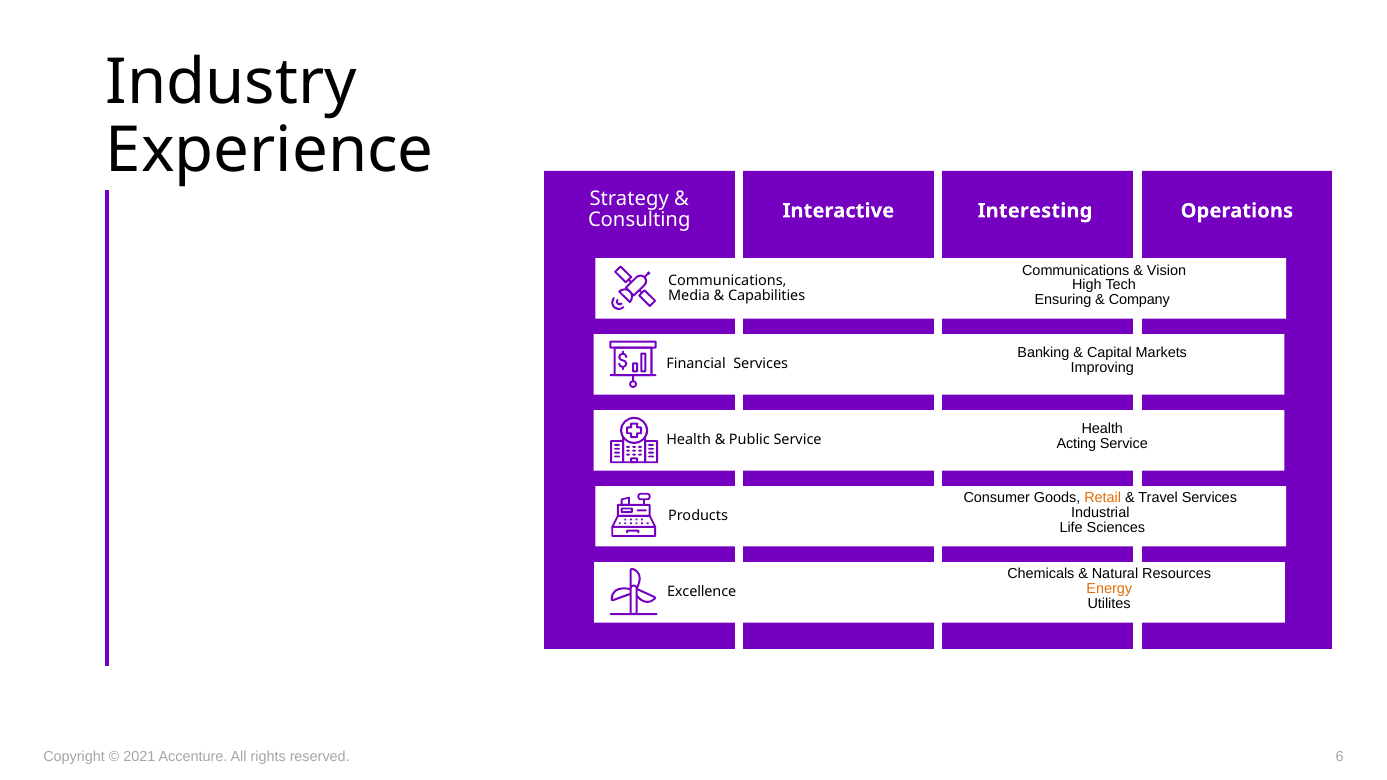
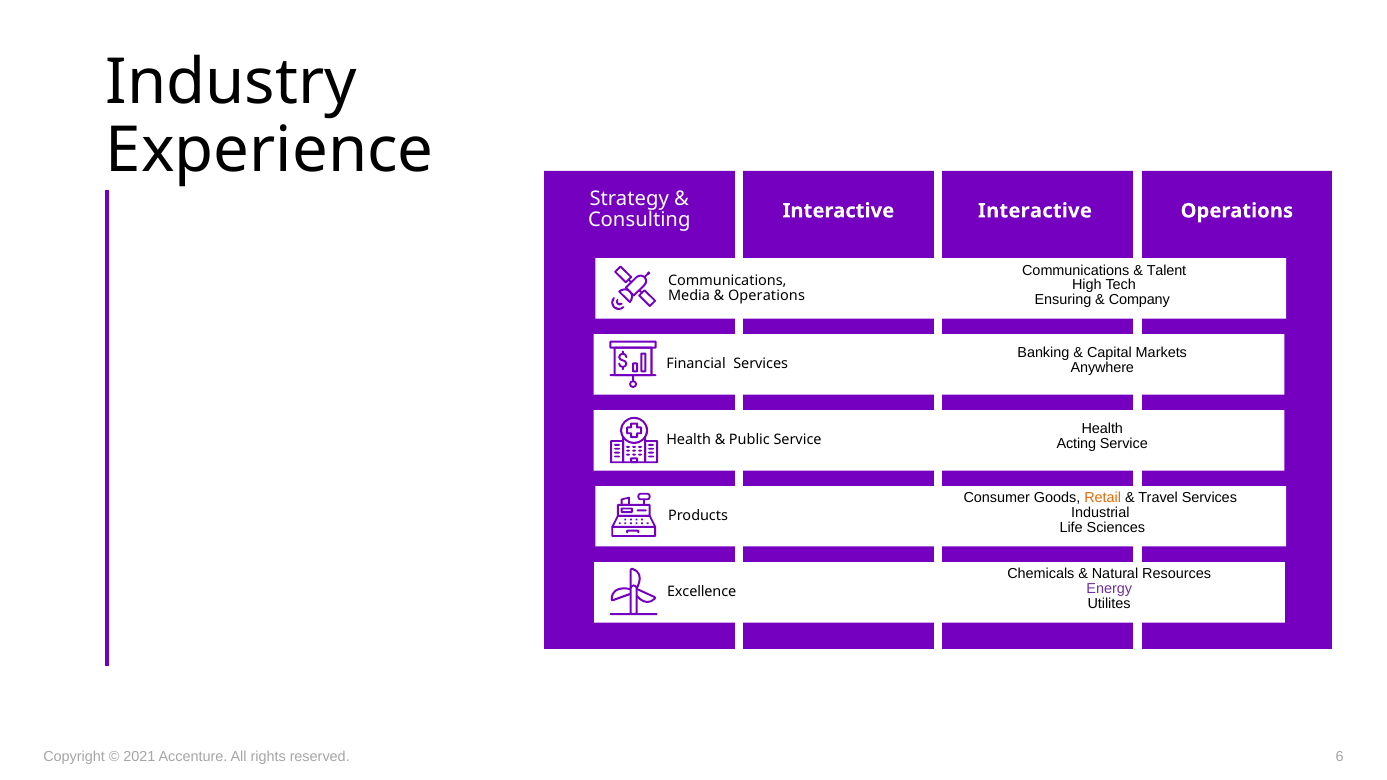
Interactive Interesting: Interesting -> Interactive
Vision: Vision -> Talent
Capabilities at (767, 296): Capabilities -> Operations
Improving: Improving -> Anywhere
Energy colour: orange -> purple
